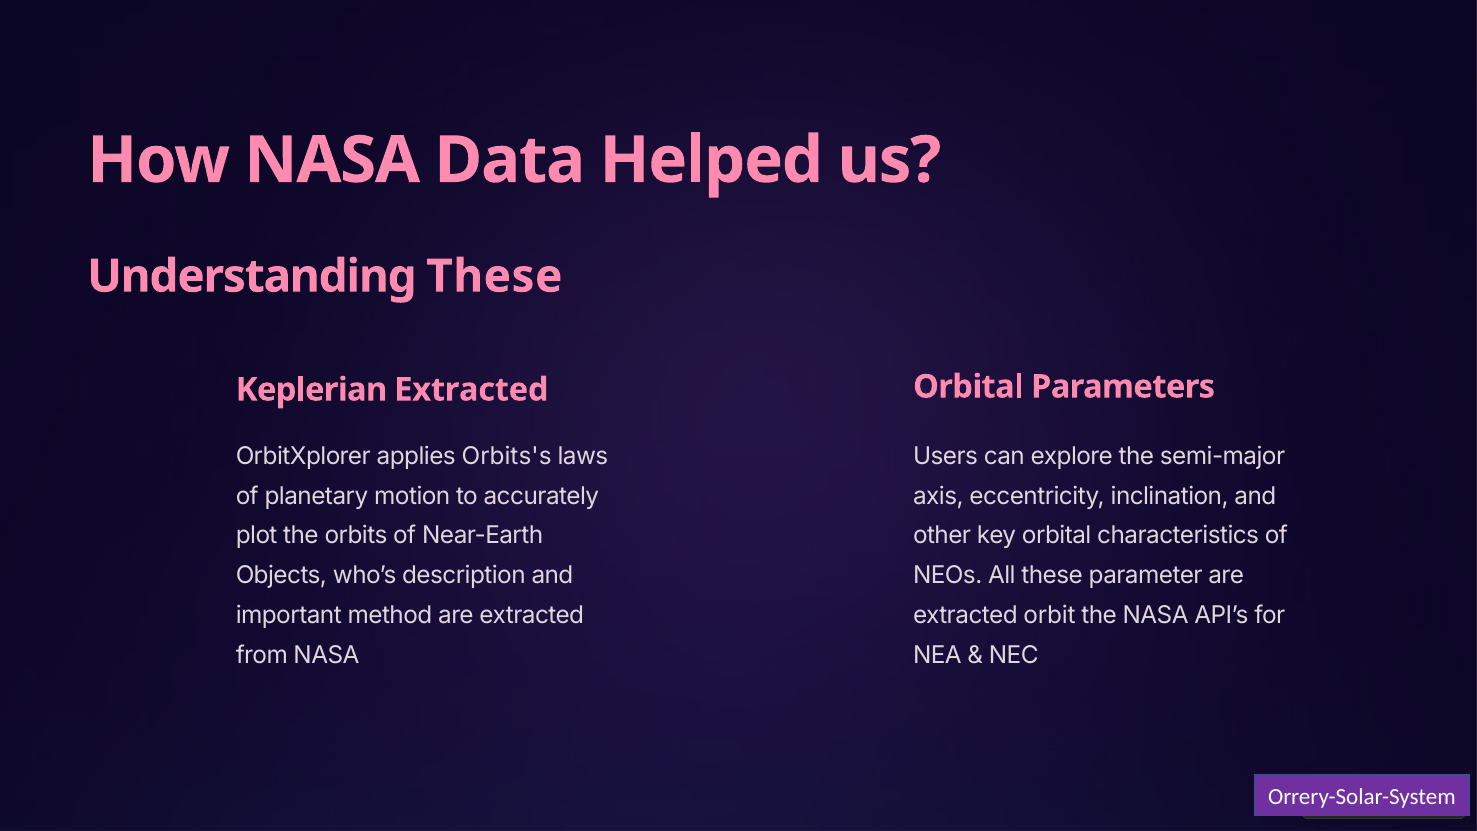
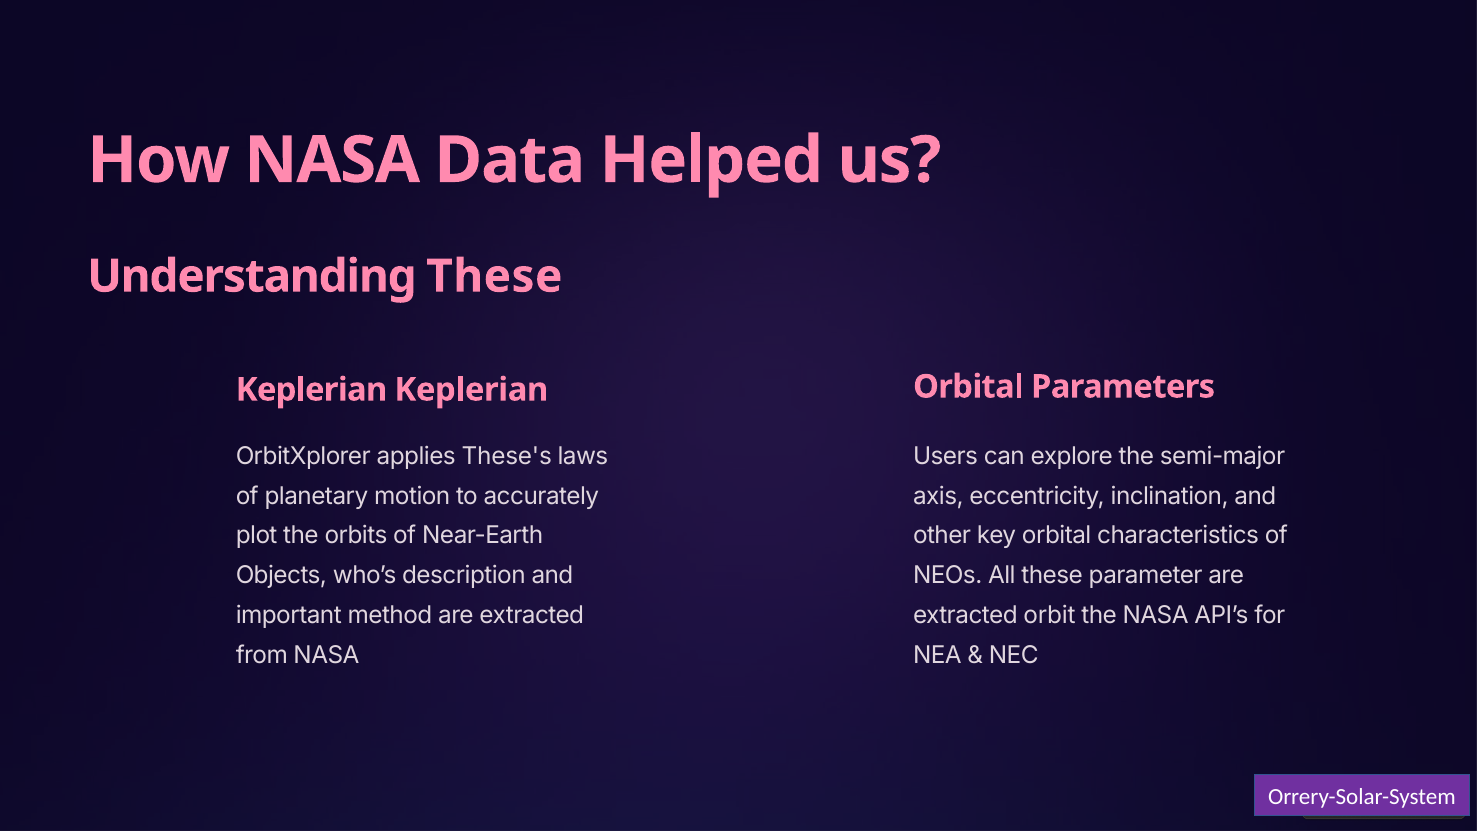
Keplerian Extracted: Extracted -> Keplerian
Orbits's: Orbits's -> These's
